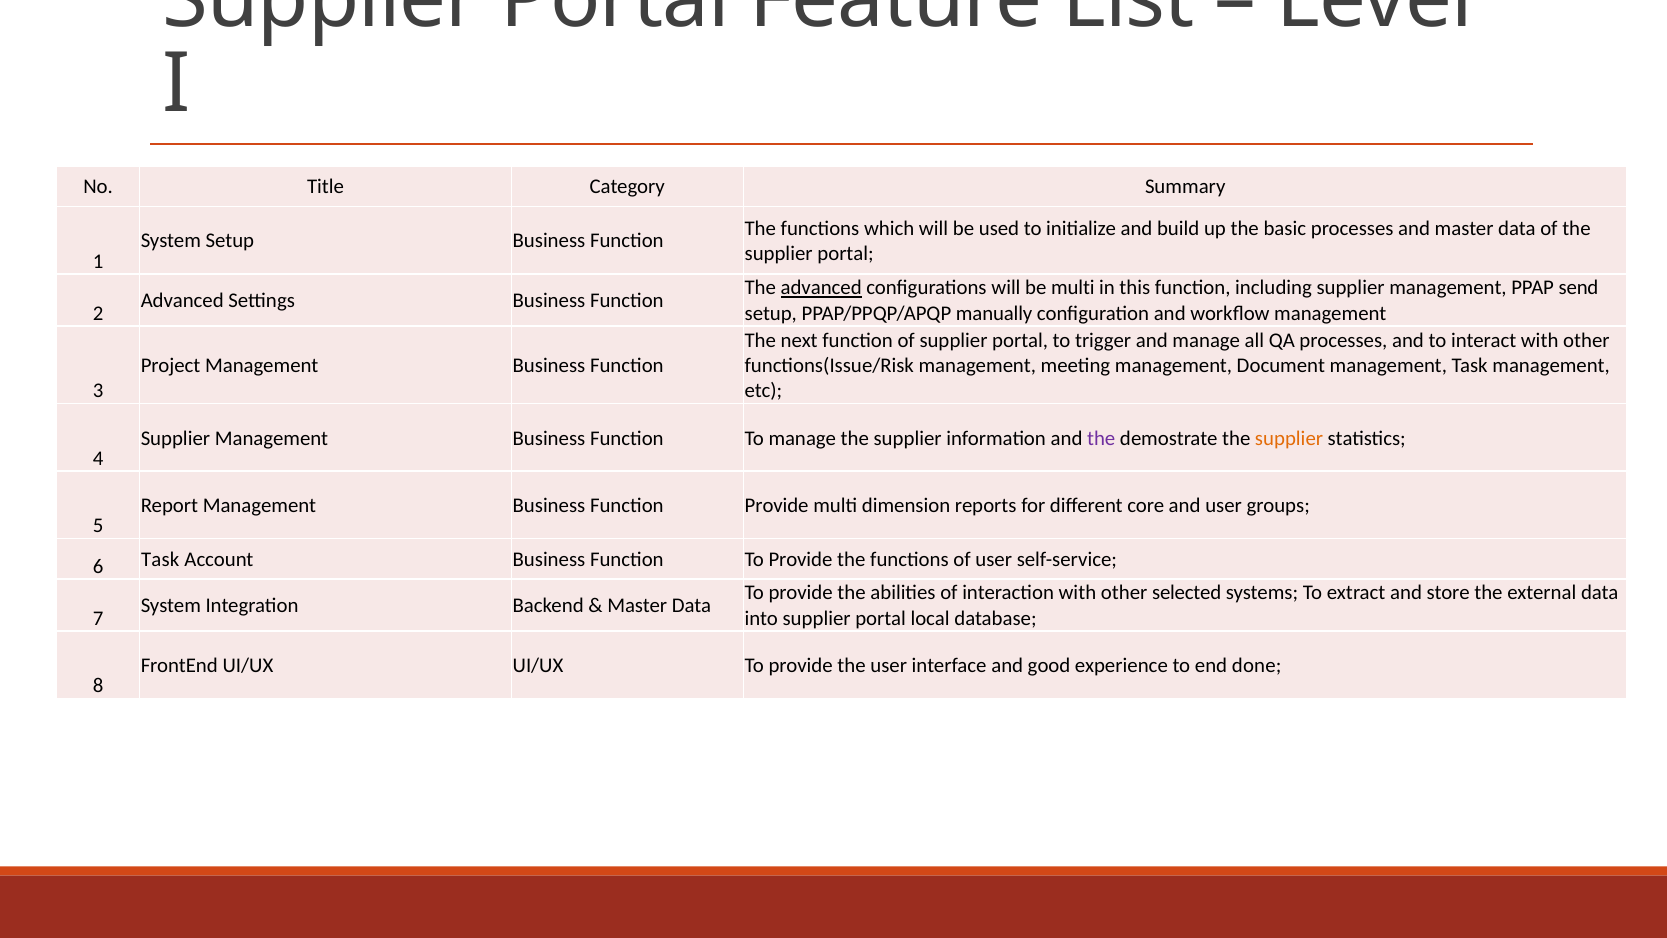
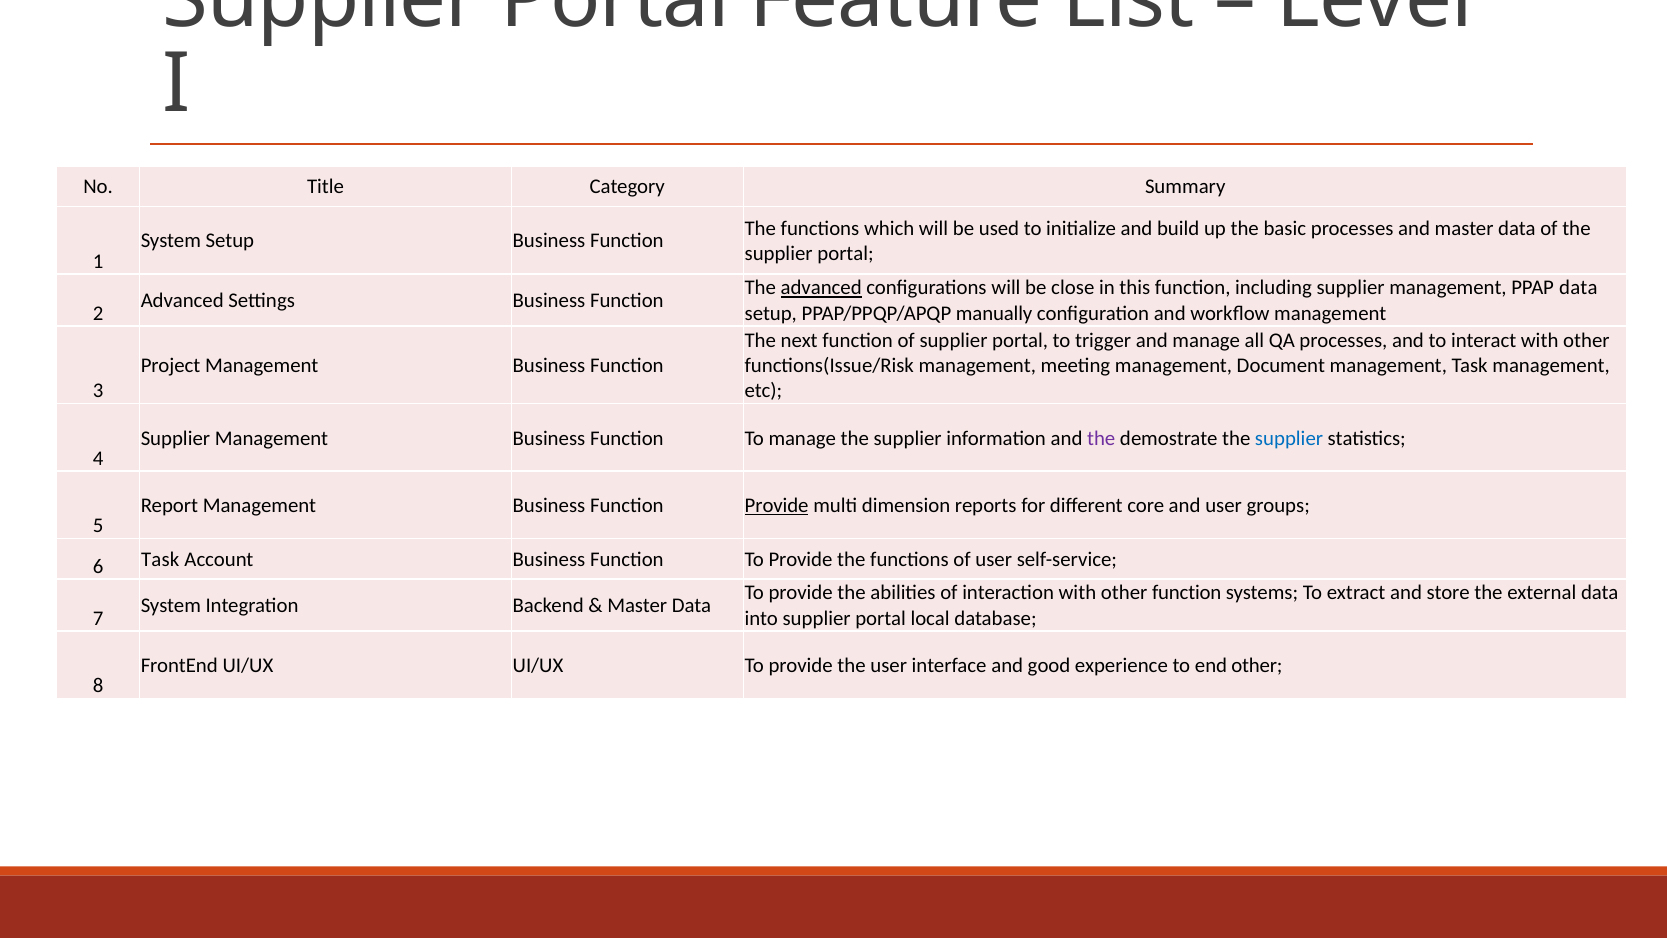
be multi: multi -> close
PPAP send: send -> data
supplier at (1289, 438) colour: orange -> blue
Provide at (777, 505) underline: none -> present
other selected: selected -> function
end done: done -> other
